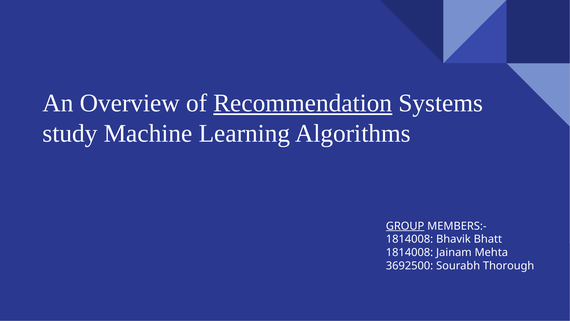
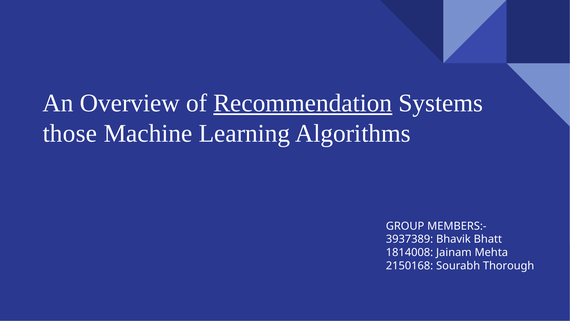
study: study -> those
GROUP underline: present -> none
1814008 at (410, 239): 1814008 -> 3937389
3692500: 3692500 -> 2150168
